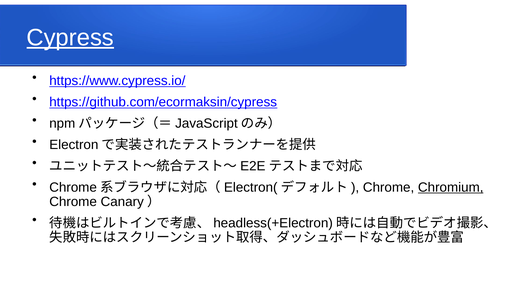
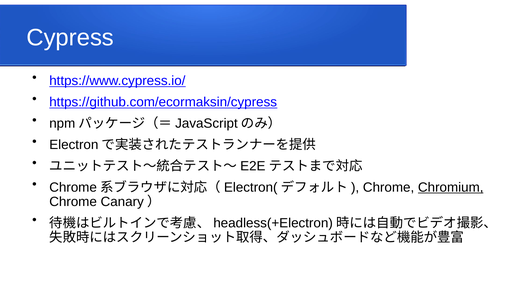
Cypress underline: present -> none
